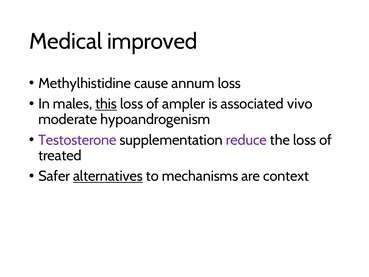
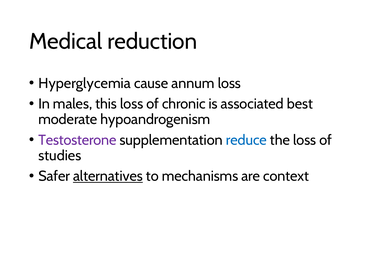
improved: improved -> reduction
Methylhistidine: Methylhistidine -> Hyperglycemia
this underline: present -> none
ampler: ampler -> chronic
vivo: vivo -> best
reduce colour: purple -> blue
treated: treated -> studies
